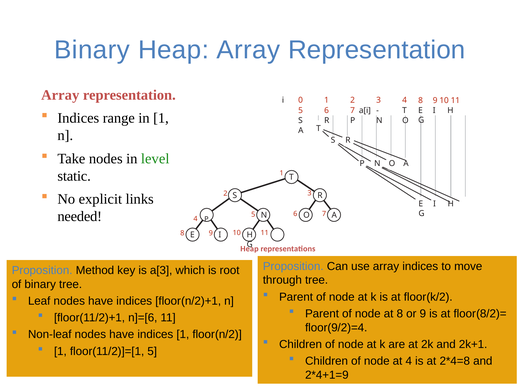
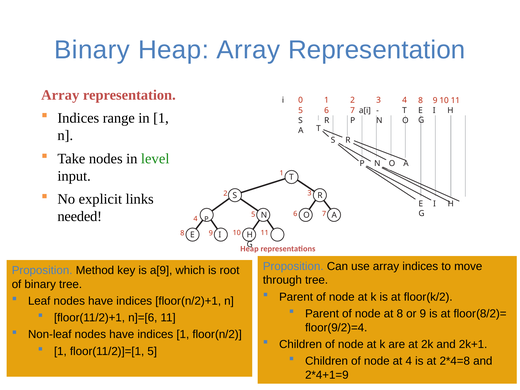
static: static -> input
a[3: a[3 -> a[9
